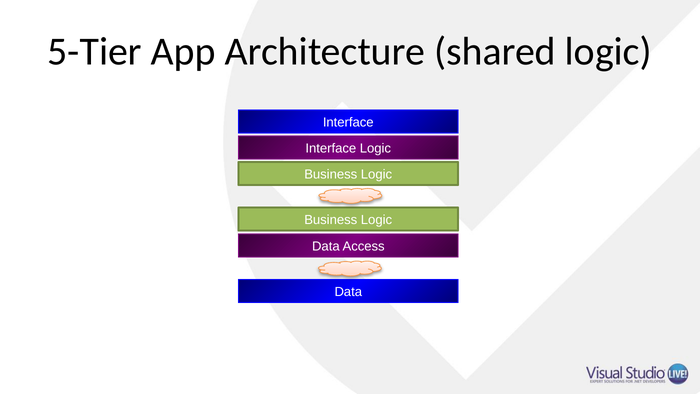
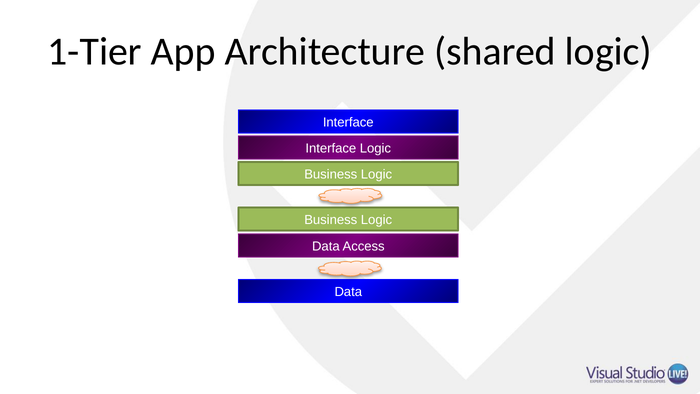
5-Tier: 5-Tier -> 1-Tier
